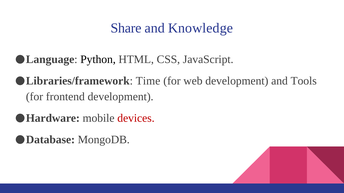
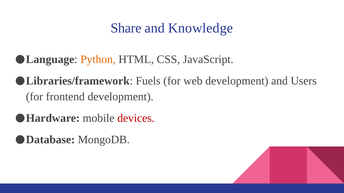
Python colour: black -> orange
Time: Time -> Fuels
Tools: Tools -> Users
